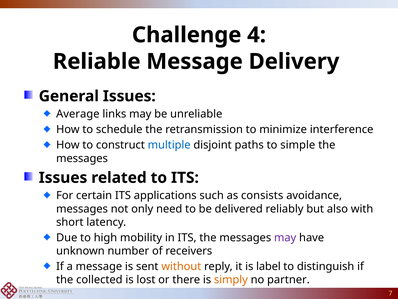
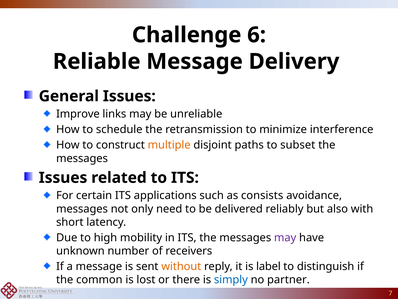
4: 4 -> 6
Average: Average -> Improve
multiple colour: blue -> orange
simple: simple -> subset
collected: collected -> common
simply colour: orange -> blue
